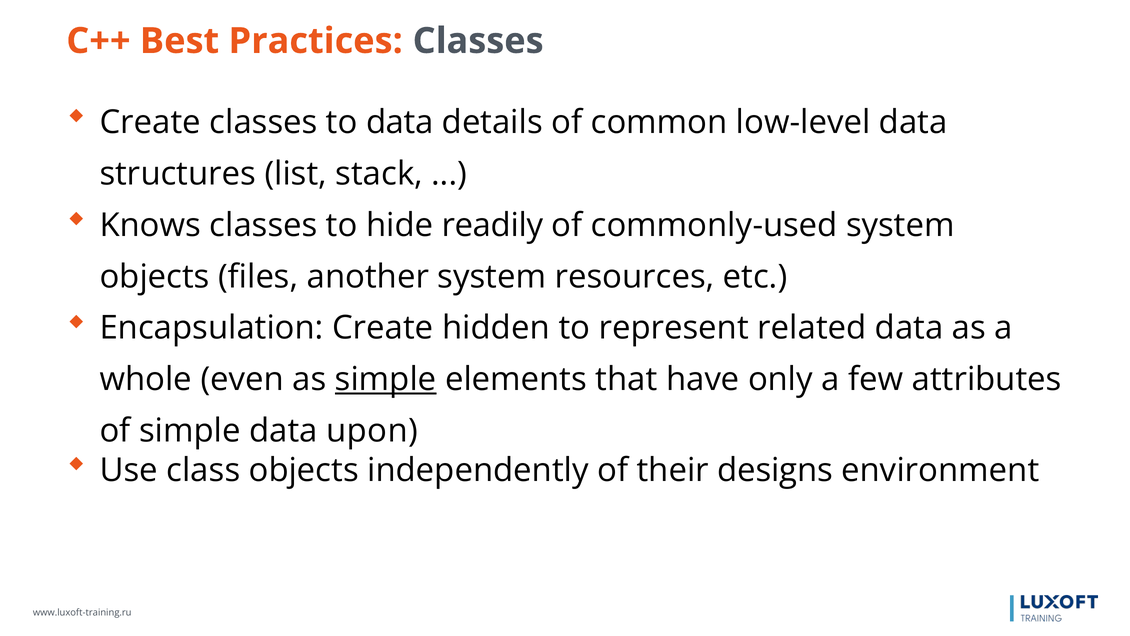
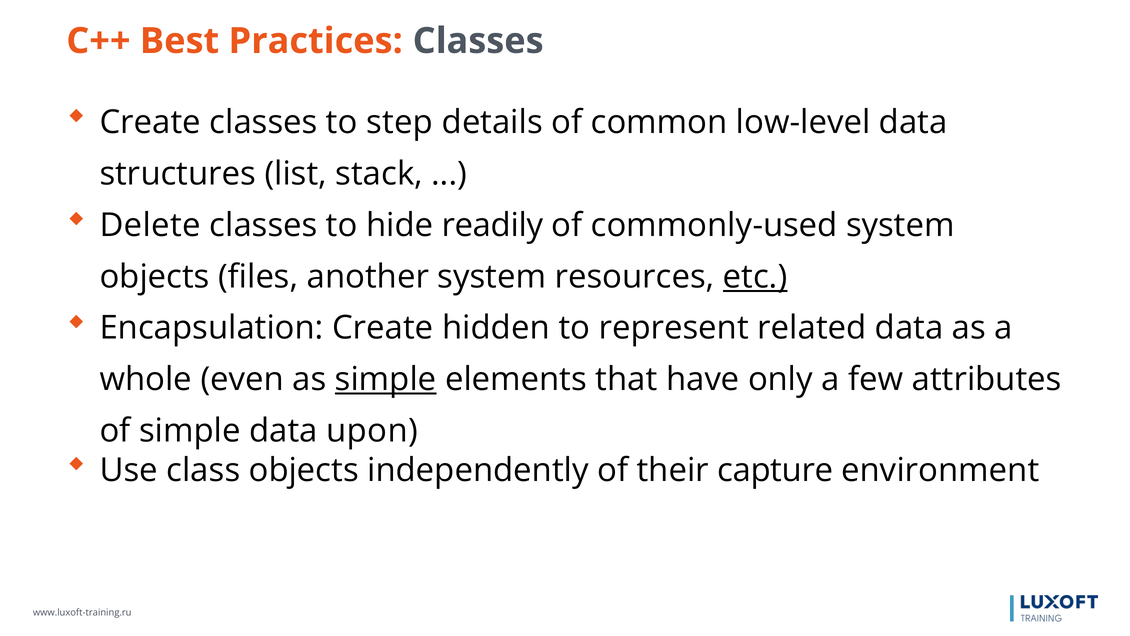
to data: data -> step
Knows: Knows -> Delete
etc underline: none -> present
designs: designs -> capture
